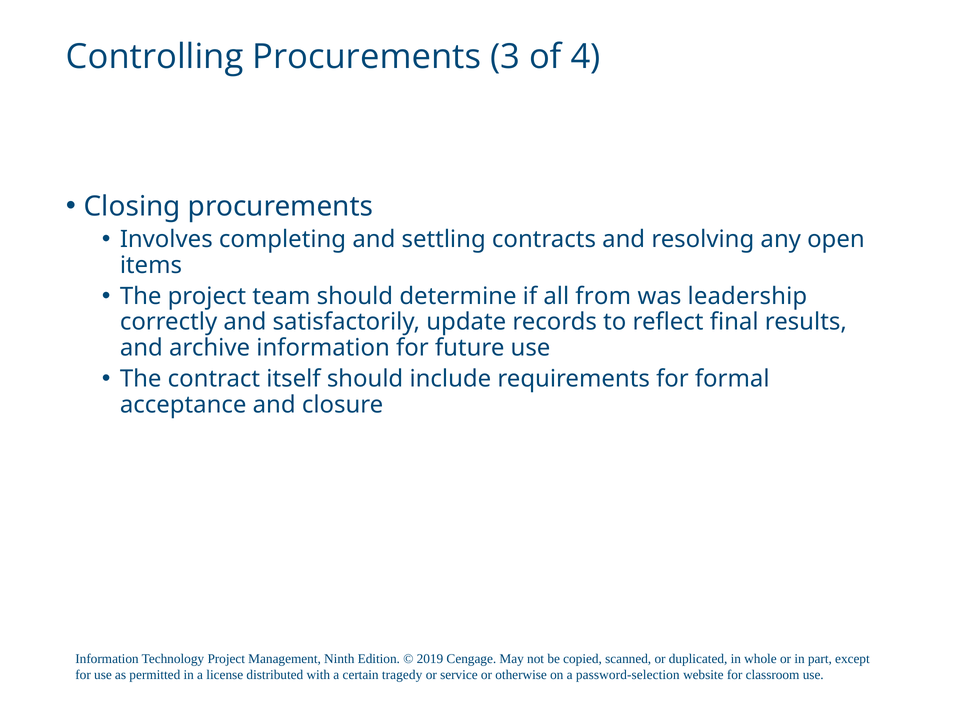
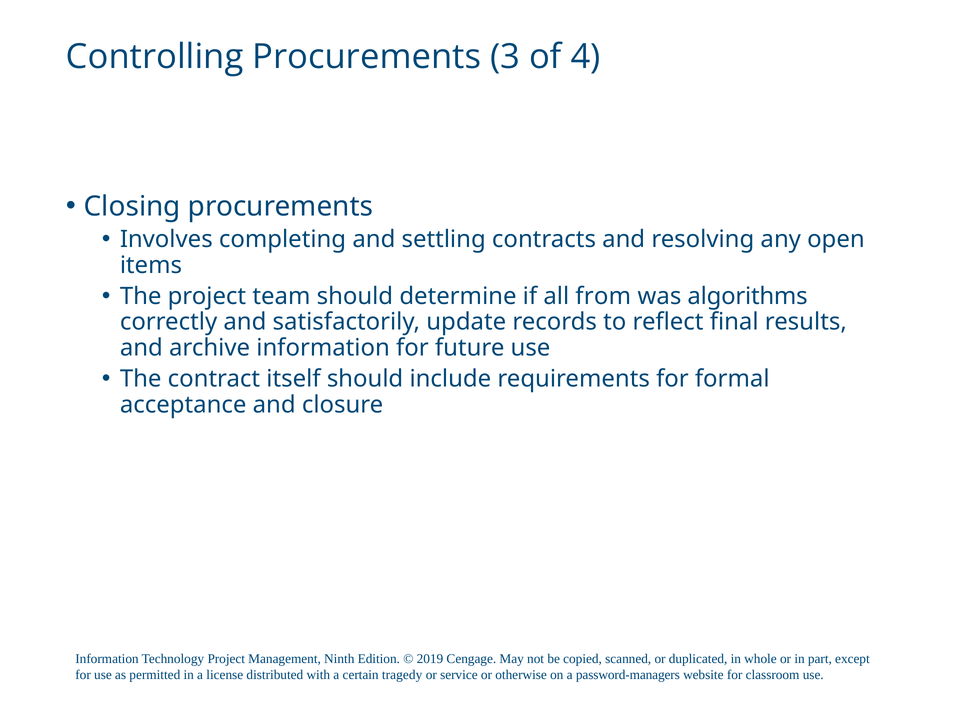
leadership: leadership -> algorithms
password-selection: password-selection -> password-managers
